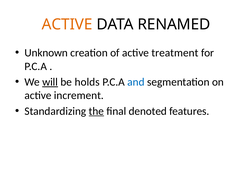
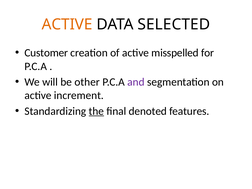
RENAMED: RENAMED -> SELECTED
Unknown: Unknown -> Customer
treatment: treatment -> misspelled
will underline: present -> none
holds: holds -> other
and colour: blue -> purple
